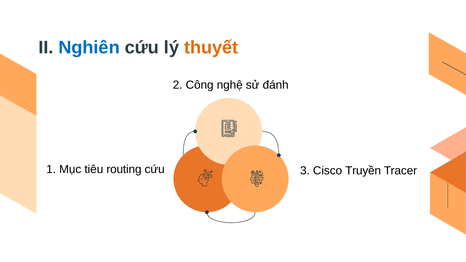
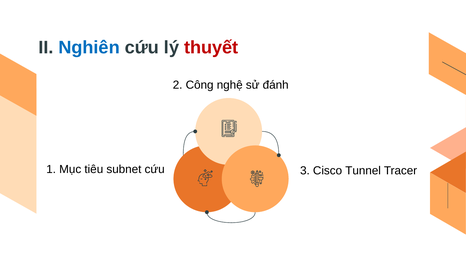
thuyết colour: orange -> red
routing: routing -> subnet
Truyền: Truyền -> Tunnel
